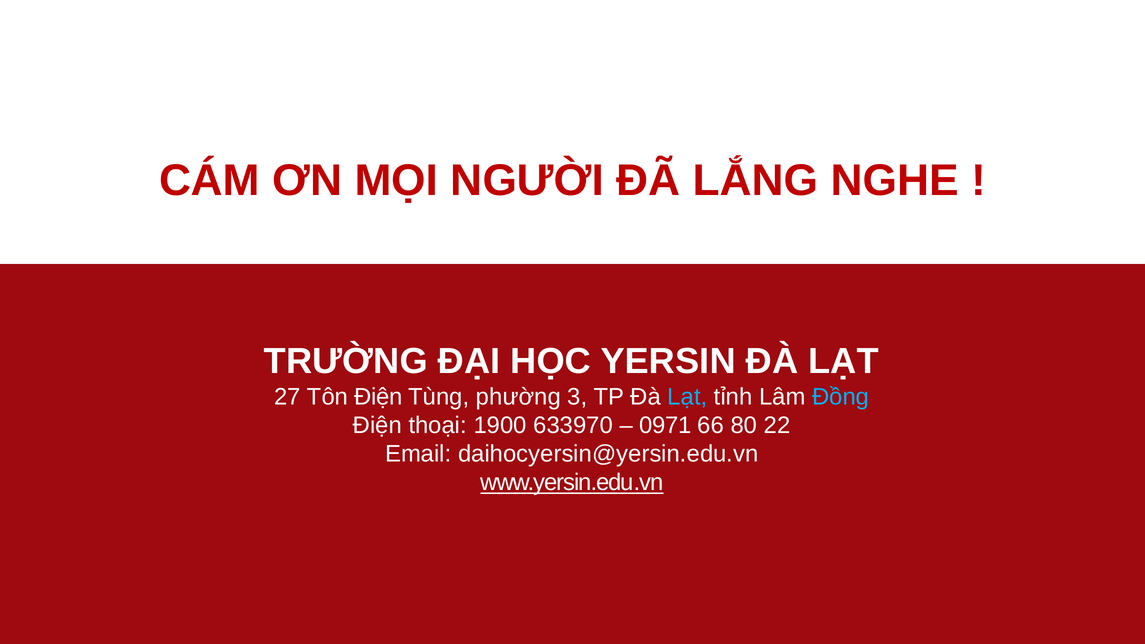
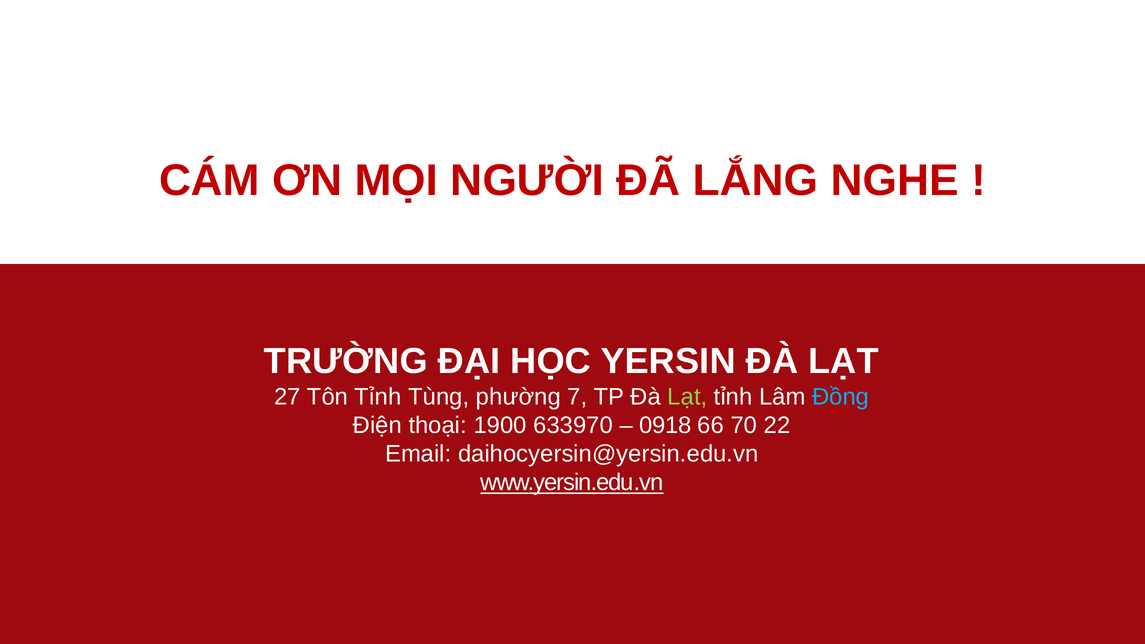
Tôn Điện: Điện -> Tỉnh
3: 3 -> 7
Lạt at (687, 397) colour: light blue -> light green
0971: 0971 -> 0918
80: 80 -> 70
